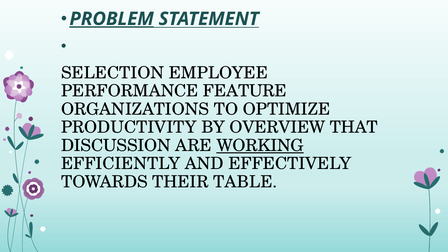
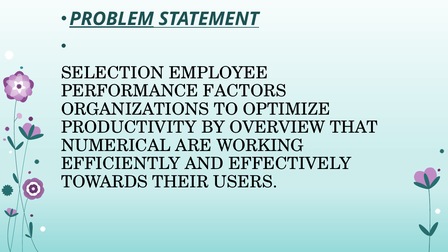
FEATURE: FEATURE -> FACTORS
DISCUSSION: DISCUSSION -> NUMERICAL
WORKING underline: present -> none
TABLE: TABLE -> USERS
